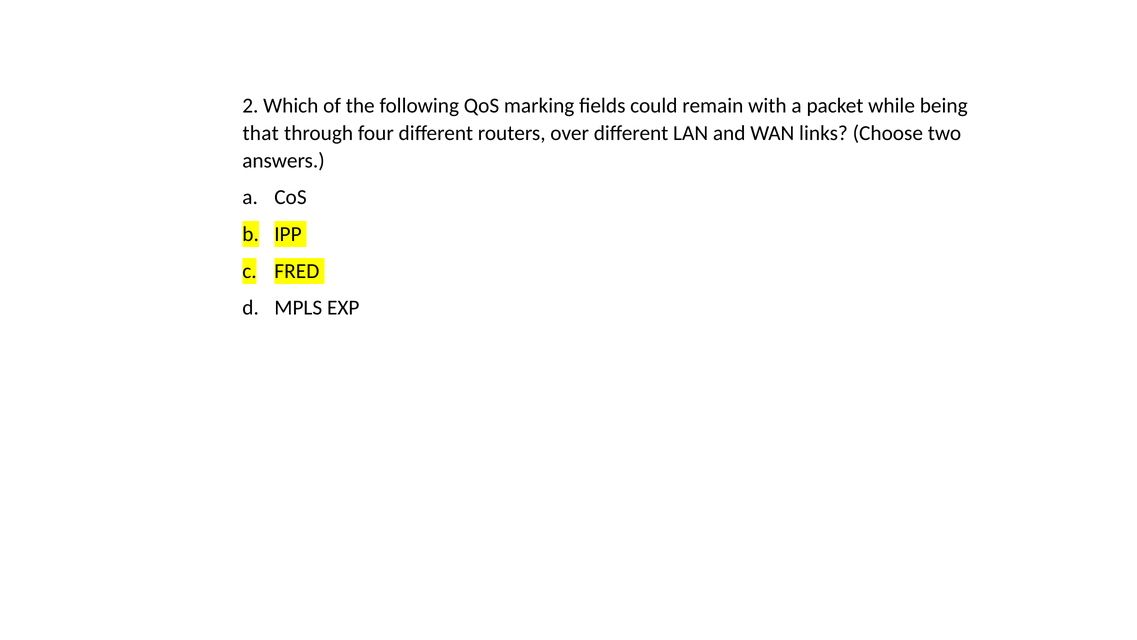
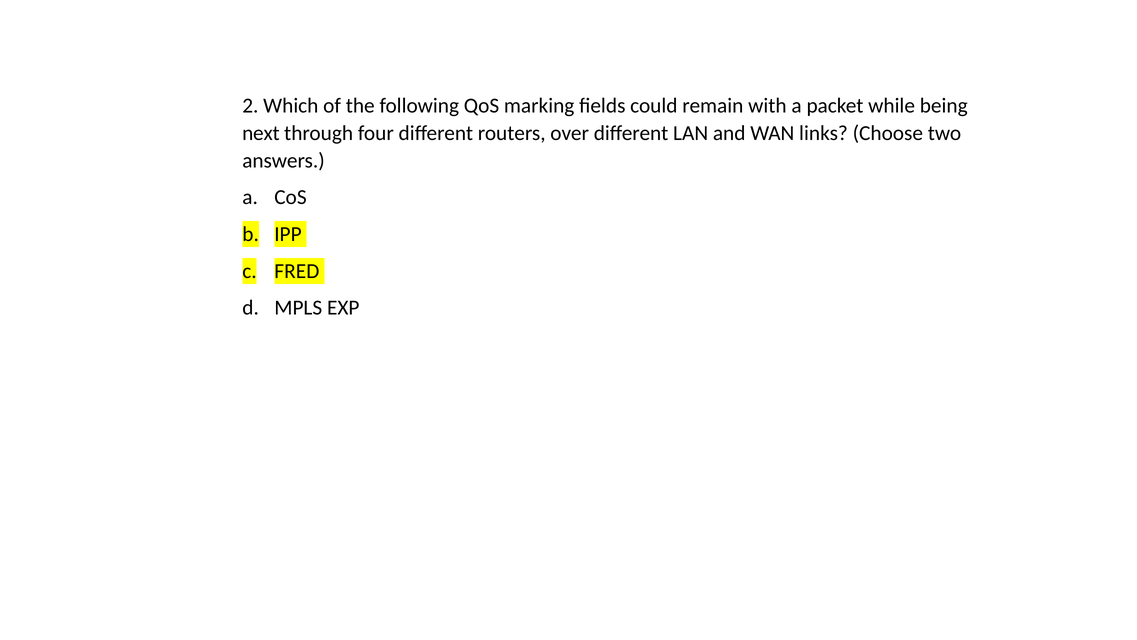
that: that -> next
